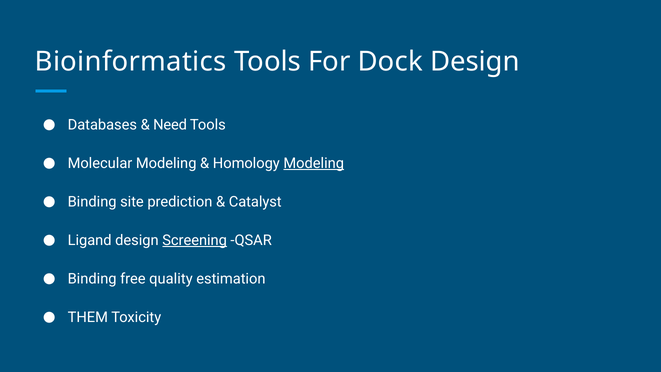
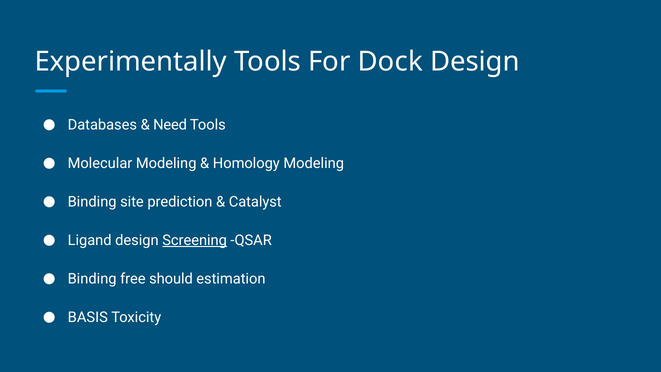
Bioinformatics: Bioinformatics -> Experimentally
Modeling at (314, 163) underline: present -> none
quality: quality -> should
THEM: THEM -> BASIS
